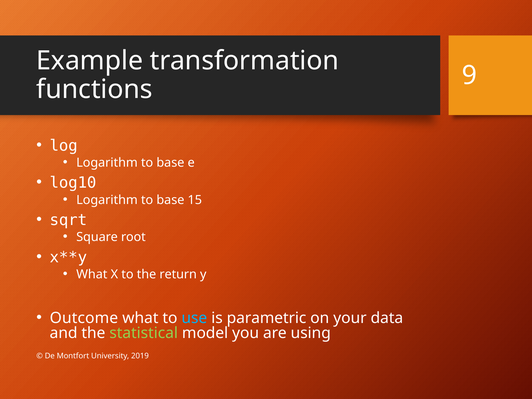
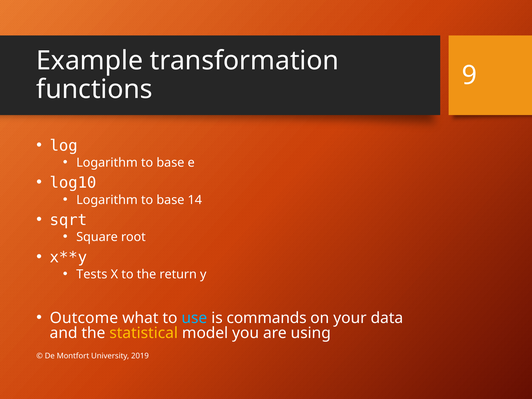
15: 15 -> 14
What at (92, 274): What -> Tests
parametric: parametric -> commands
statistical colour: light green -> yellow
